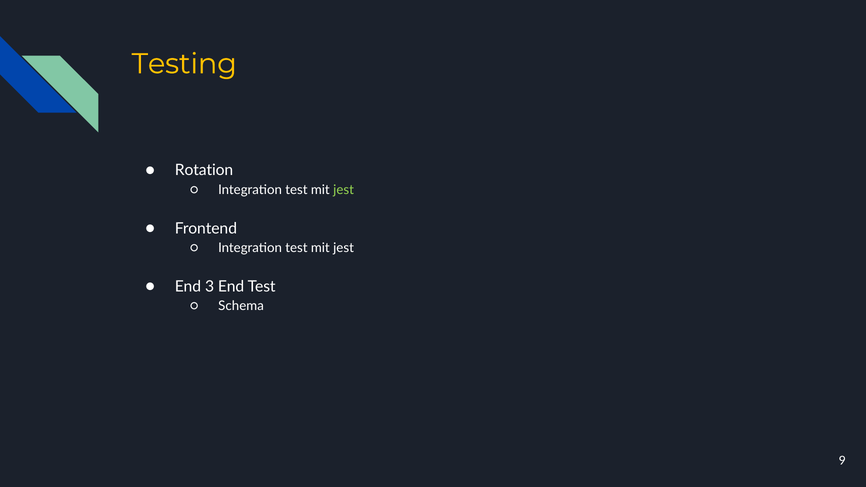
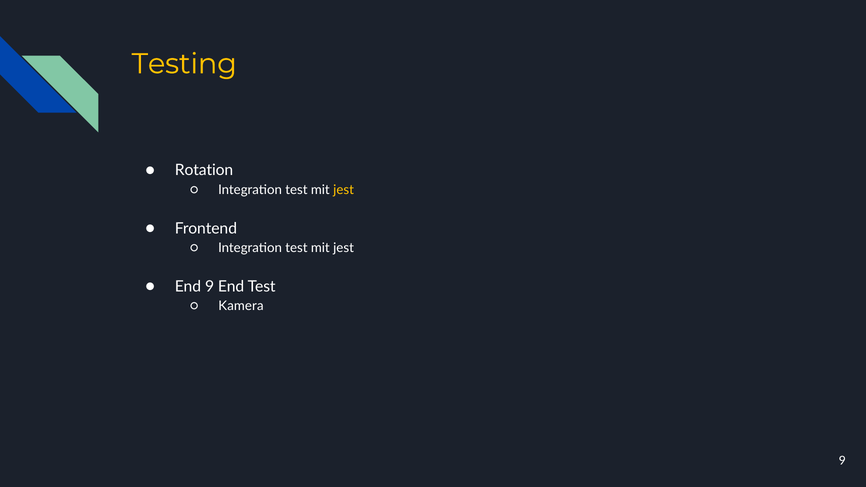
jest at (344, 190) colour: light green -> yellow
End 3: 3 -> 9
Schema: Schema -> Kamera
